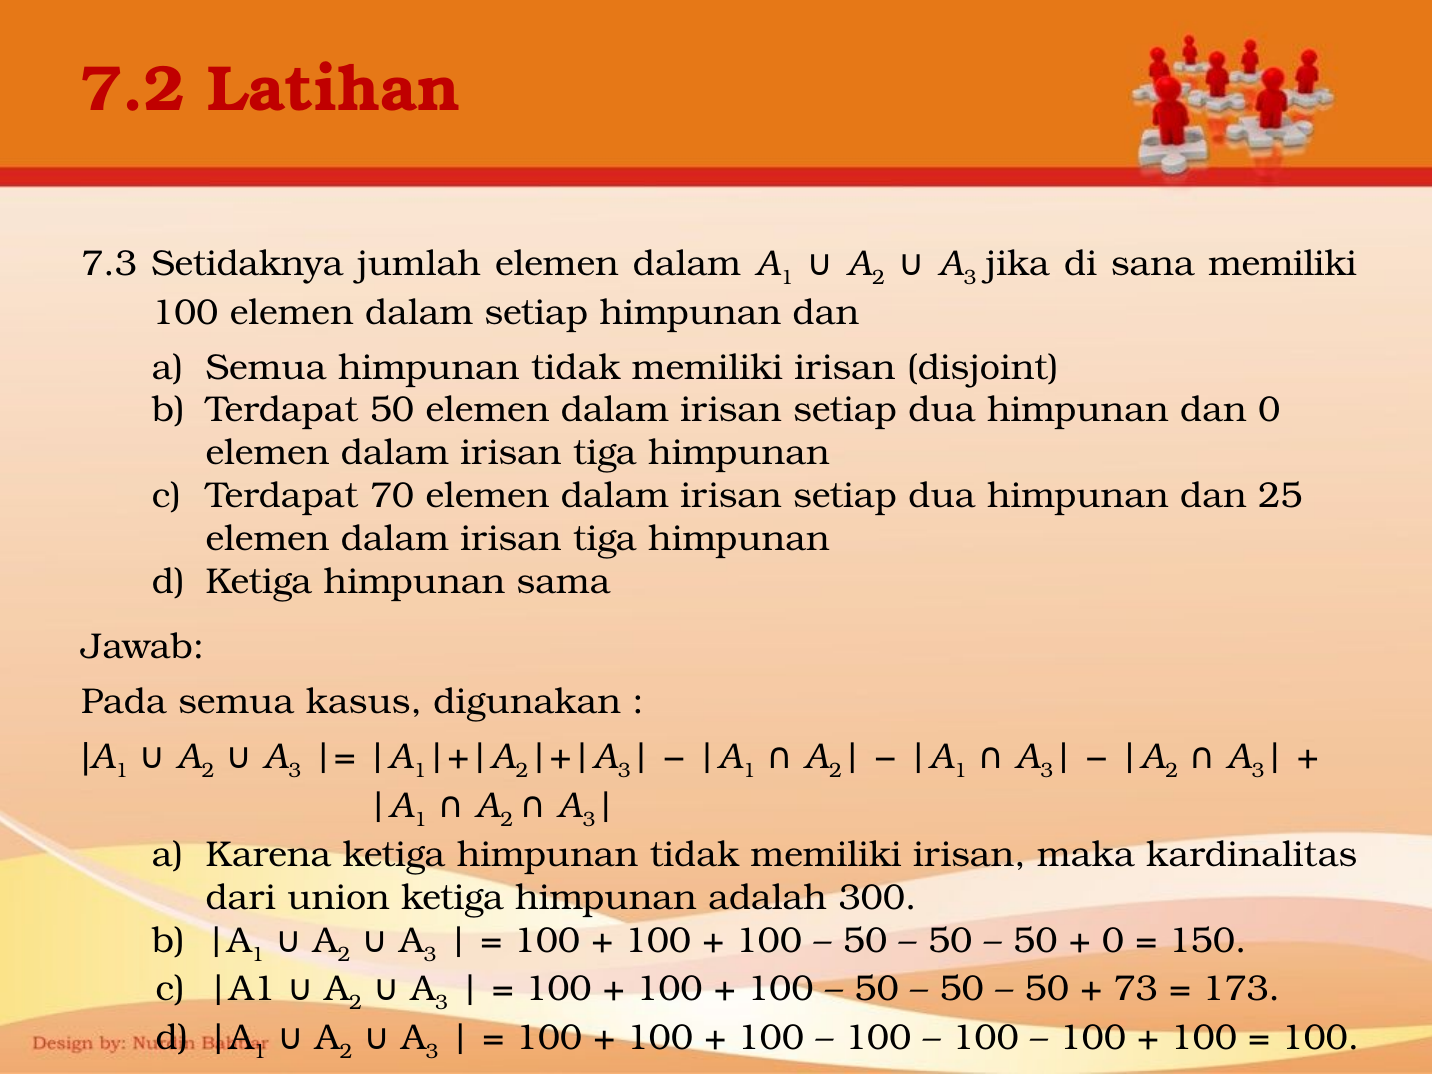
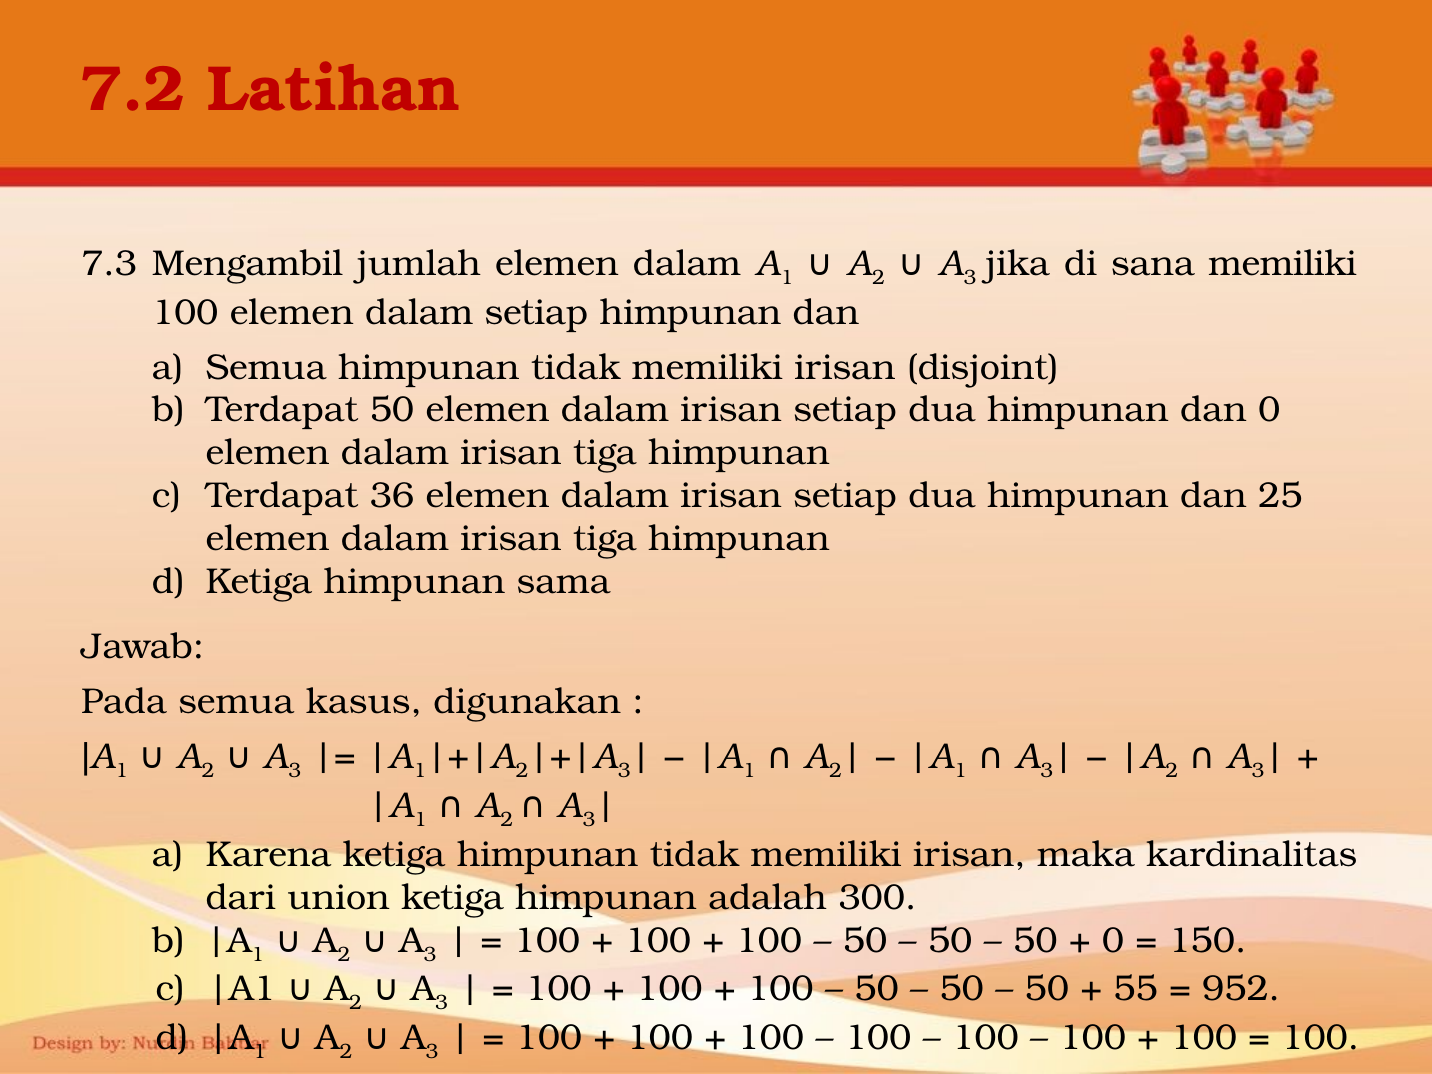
Setidaknya: Setidaknya -> Mengambil
70: 70 -> 36
73: 73 -> 55
173: 173 -> 952
